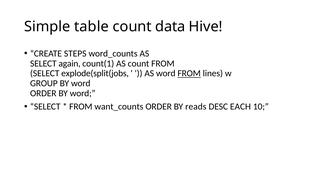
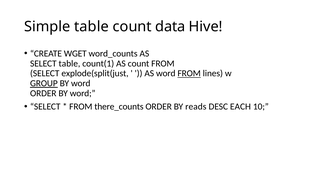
STEPS: STEPS -> WGET
SELECT again: again -> table
explode(split(jobs: explode(split(jobs -> explode(split(just
GROUP underline: none -> present
want_counts: want_counts -> there_counts
